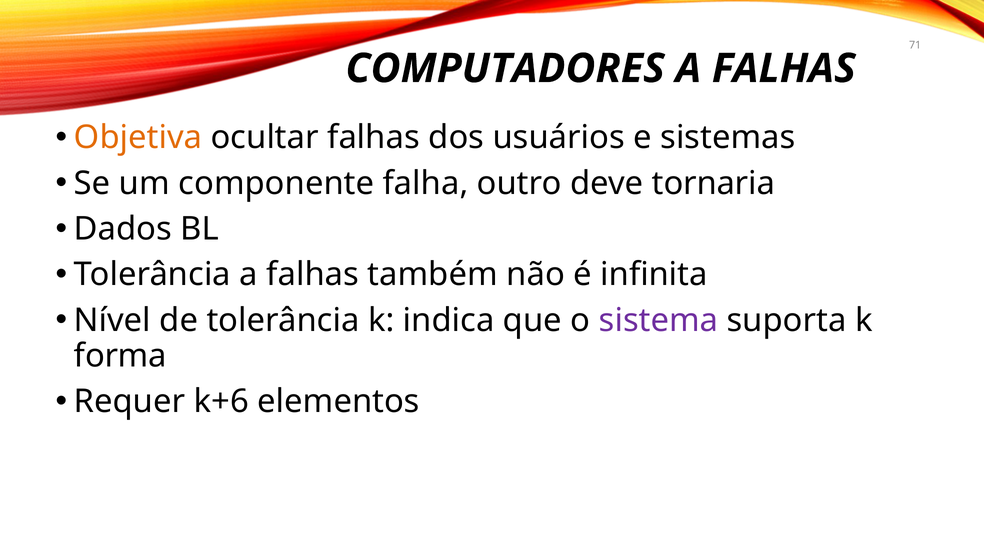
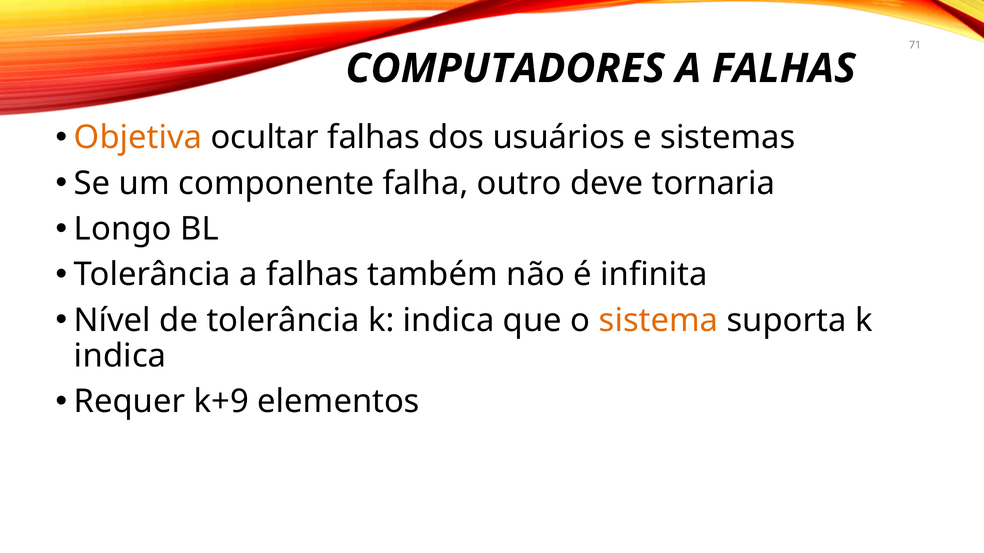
Dados: Dados -> Longo
sistema colour: purple -> orange
forma at (120, 356): forma -> indica
k+6: k+6 -> k+9
